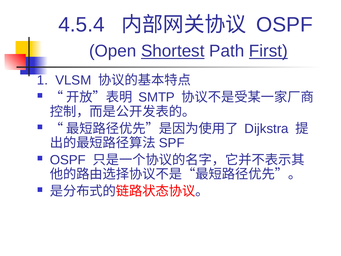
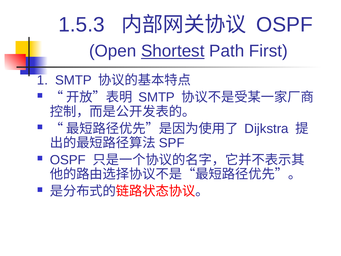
4.5.4: 4.5.4 -> 1.5.3
First underline: present -> none
1 VLSM: VLSM -> SMTP
